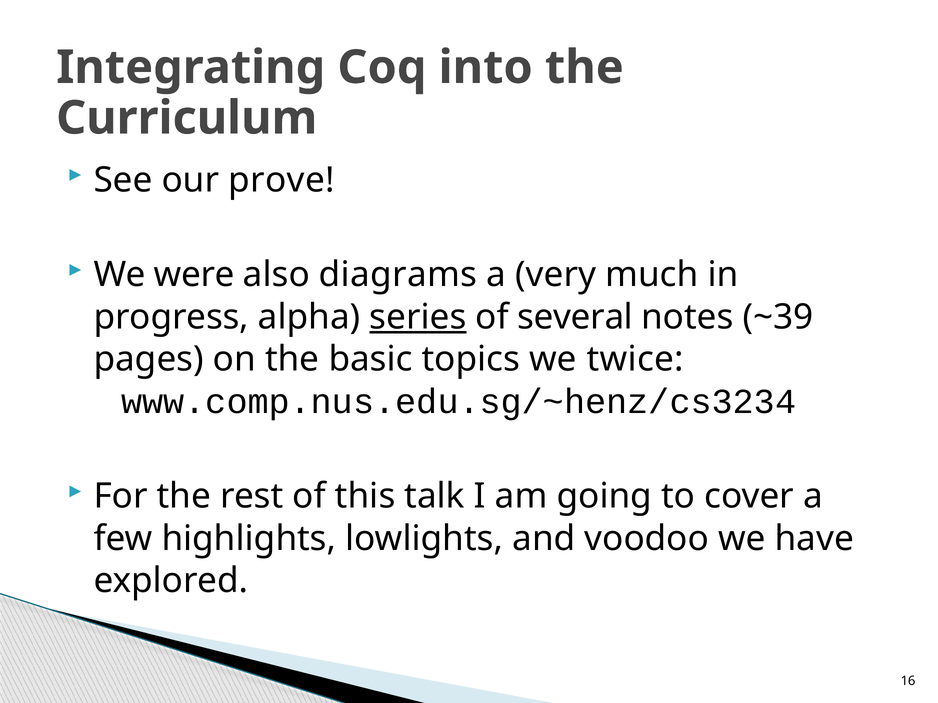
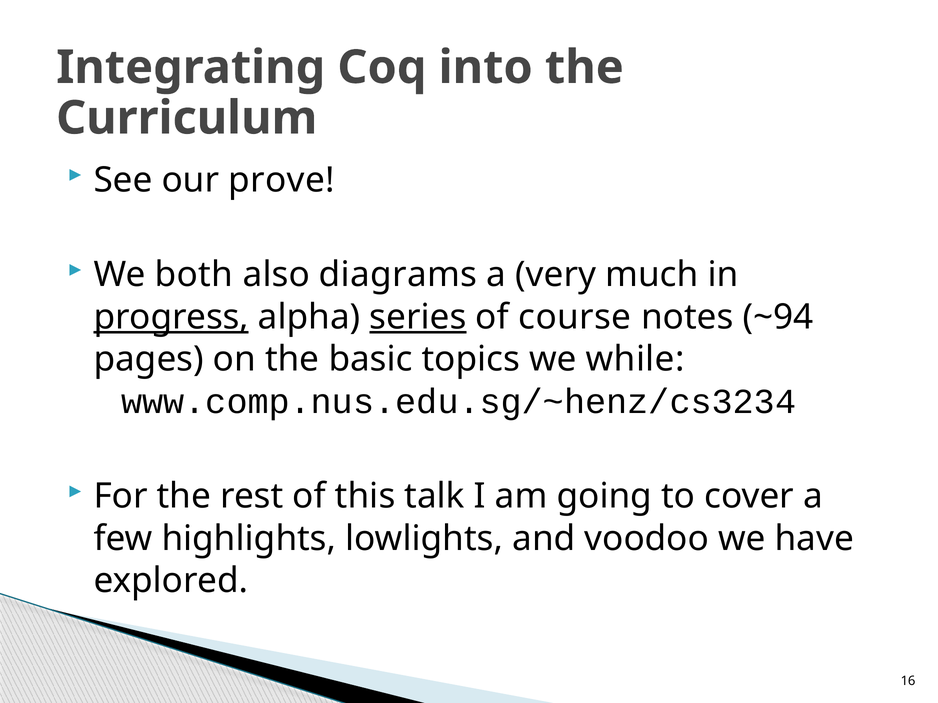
were: were -> both
progress underline: none -> present
several: several -> course
~39: ~39 -> ~94
twice: twice -> while
